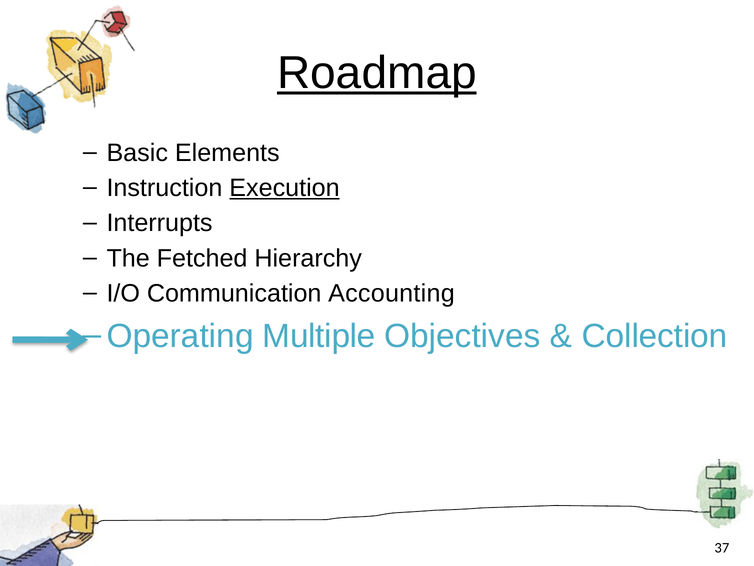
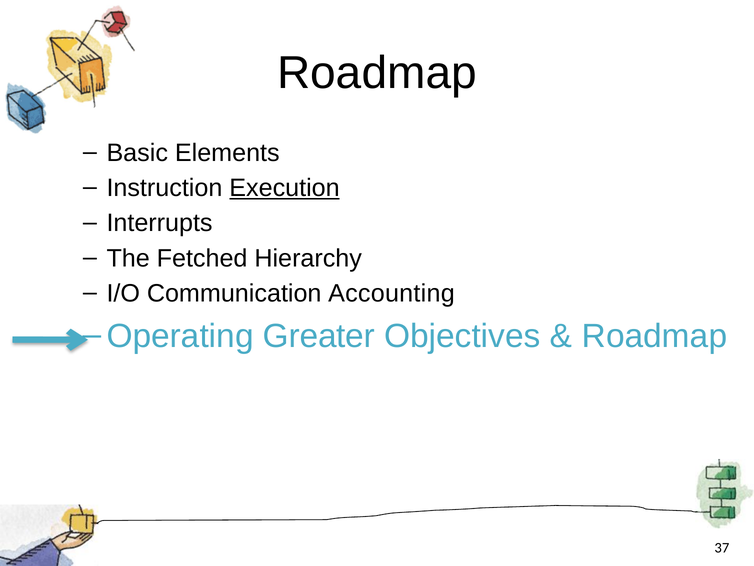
Roadmap at (377, 73) underline: present -> none
Multiple: Multiple -> Greater
Collection at (655, 336): Collection -> Roadmap
